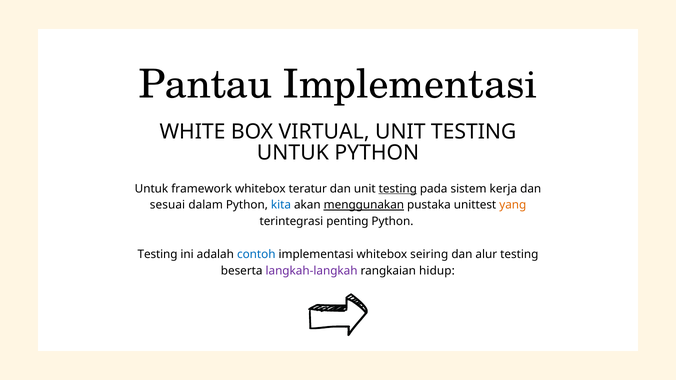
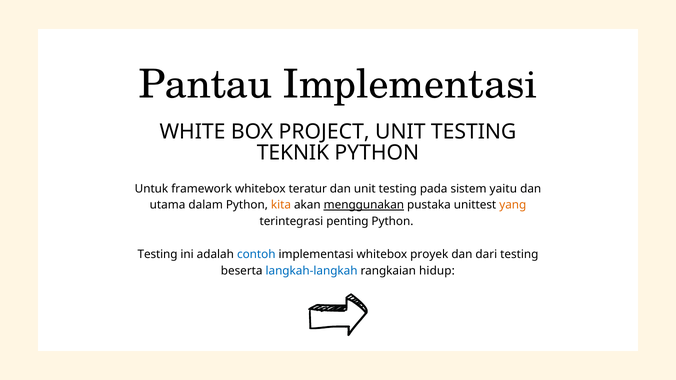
VIRTUAL: VIRTUAL -> PROJECT
UNTUK at (293, 153): UNTUK -> TEKNIK
testing at (398, 189) underline: present -> none
kerja: kerja -> yaitu
sesuai: sesuai -> utama
kita colour: blue -> orange
seiring: seiring -> proyek
alur: alur -> dari
langkah-langkah colour: purple -> blue
